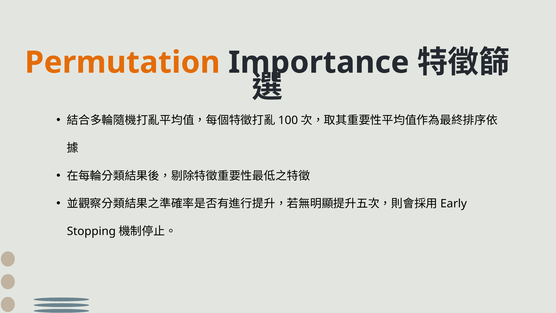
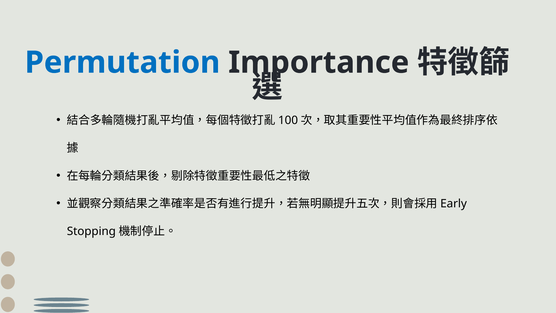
Permutation colour: orange -> blue
